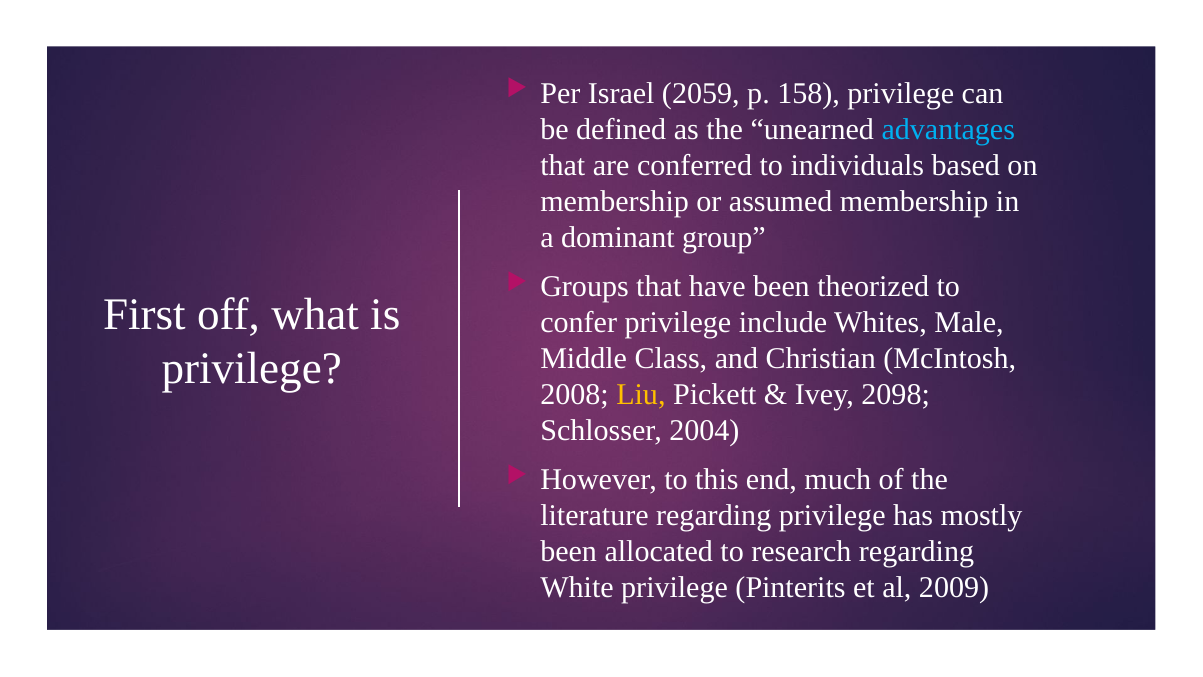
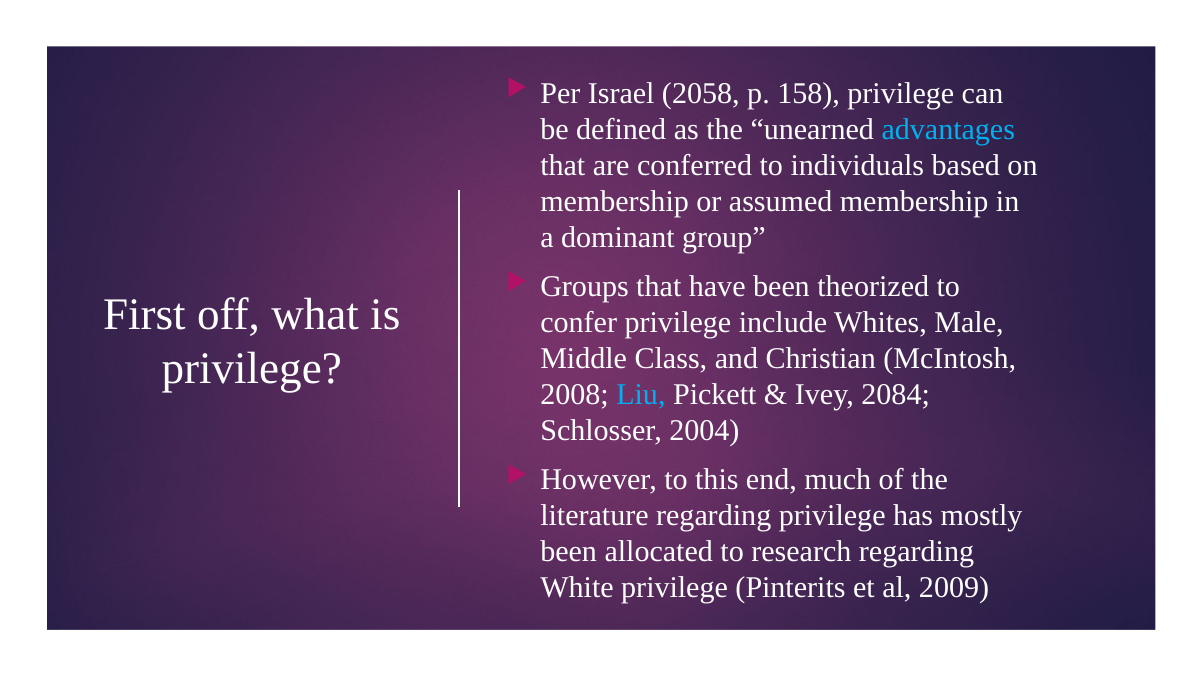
2059: 2059 -> 2058
Liu colour: yellow -> light blue
2098: 2098 -> 2084
